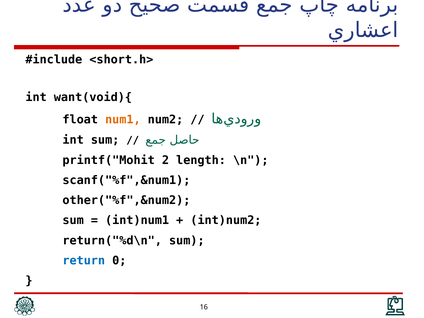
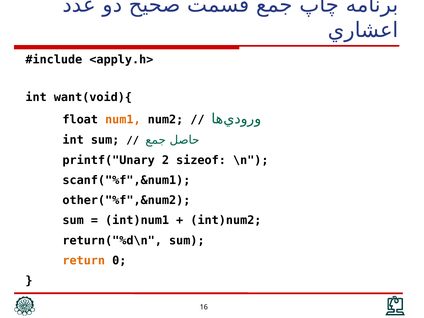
<short.h>: <short.h> -> <apply.h>
printf("Mohit: printf("Mohit -> printf("Unary
length: length -> sizeof
return colour: blue -> orange
